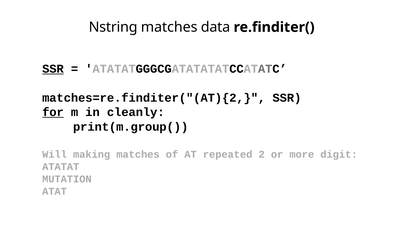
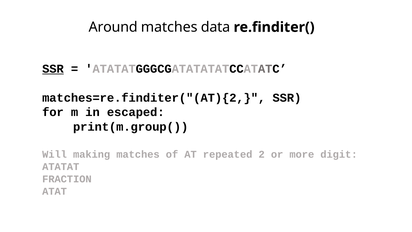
Nstring: Nstring -> Around
for underline: present -> none
cleanly: cleanly -> escaped
MUTATION: MUTATION -> FRACTION
